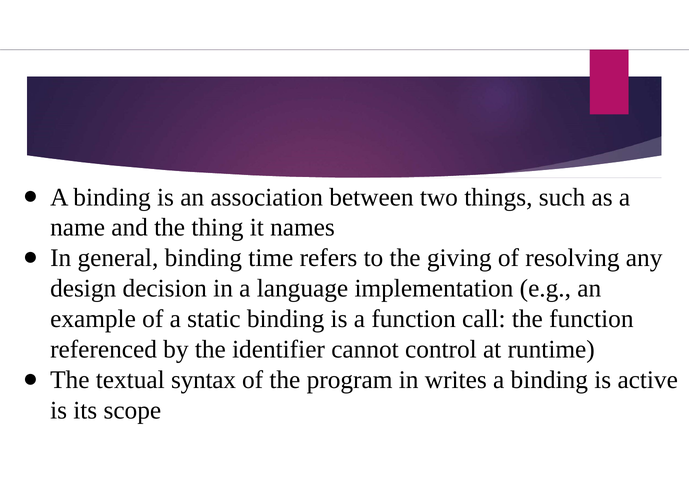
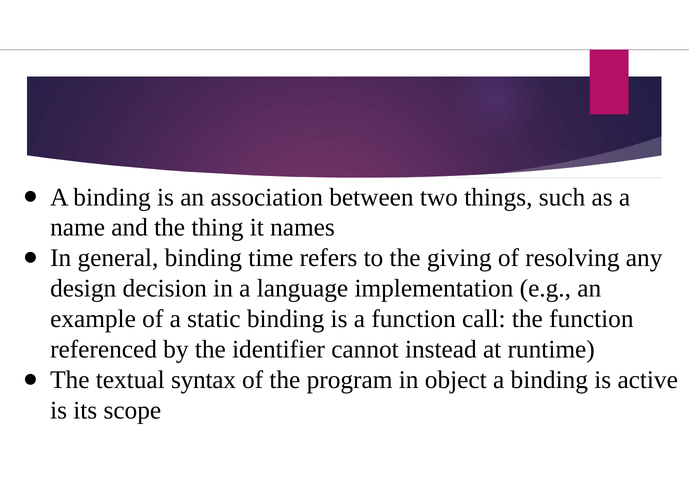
control: control -> instead
writes: writes -> object
